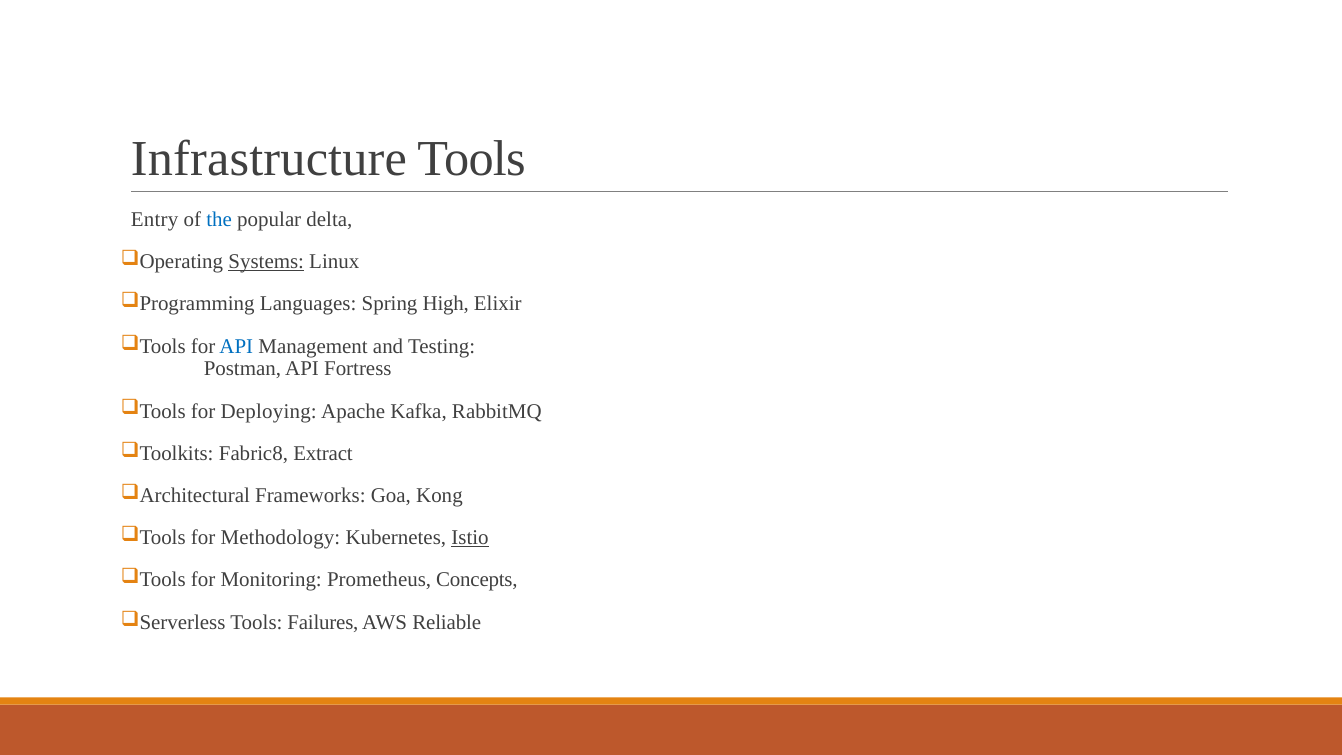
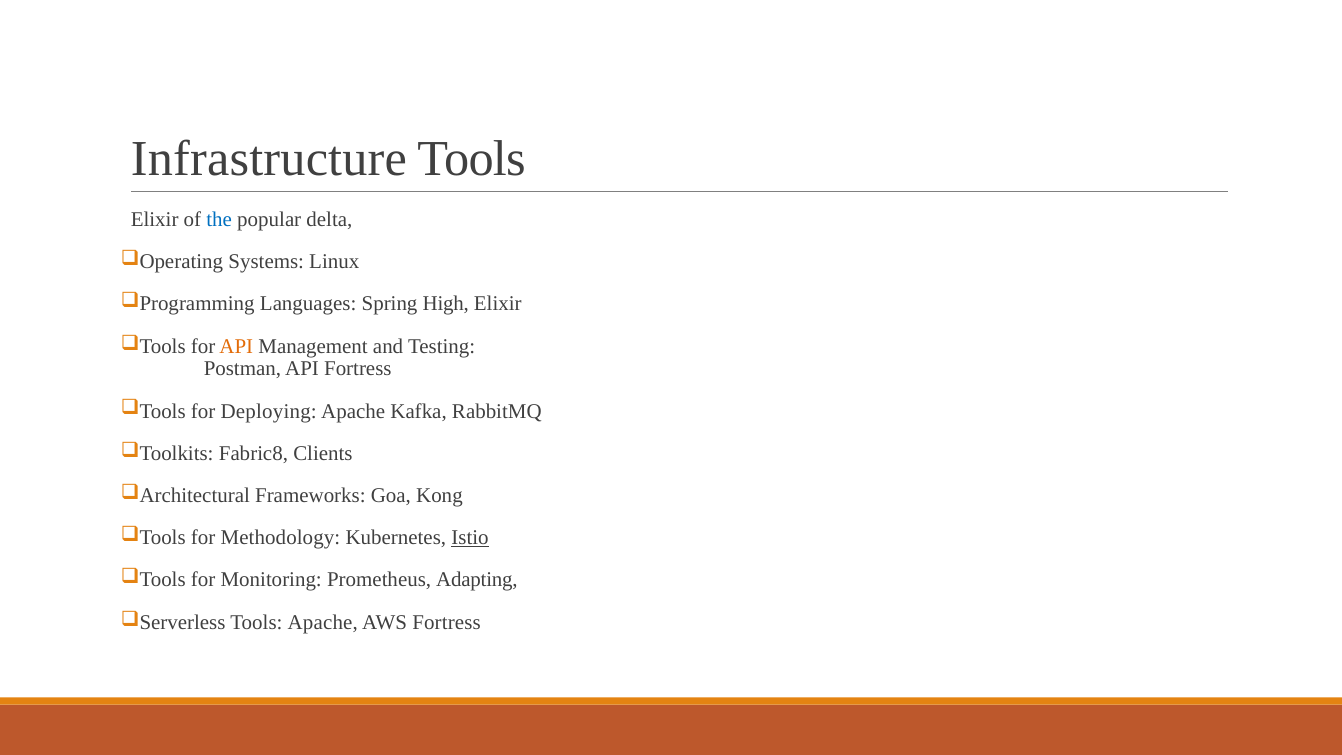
Entry at (155, 219): Entry -> Elixir
Systems underline: present -> none
API at (236, 346) colour: blue -> orange
Extract: Extract -> Clients
Concepts: Concepts -> Adapting
Tools Failures: Failures -> Apache
AWS Reliable: Reliable -> Fortress
